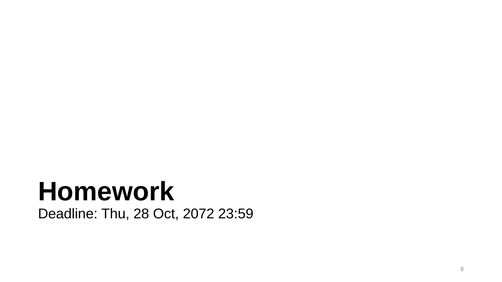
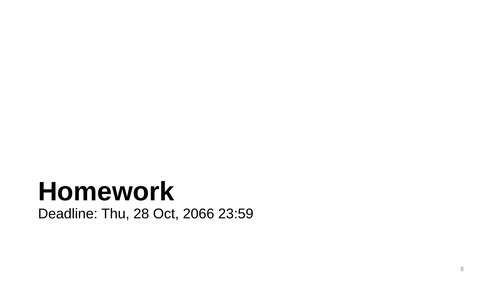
2072: 2072 -> 2066
